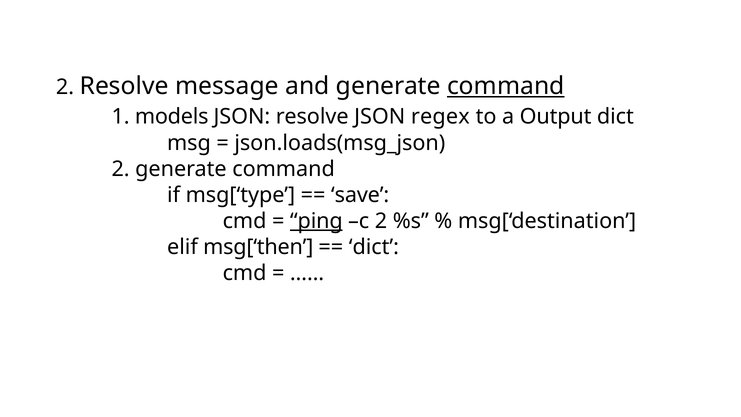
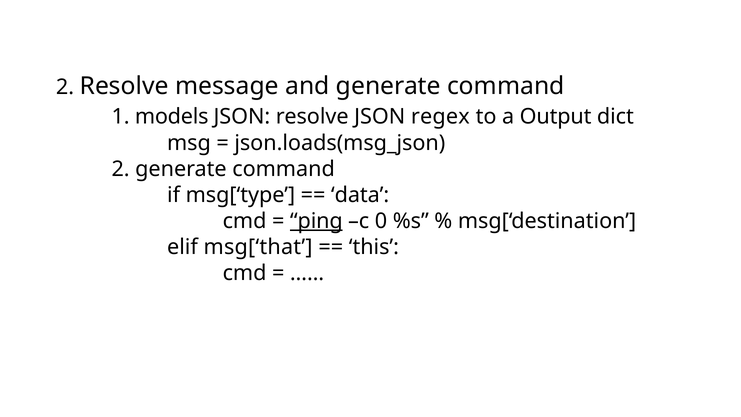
command at (506, 86) underline: present -> none
save: save -> data
c 2: 2 -> 0
msg[‘then: msg[‘then -> msg[‘that
dict at (374, 247): dict -> this
